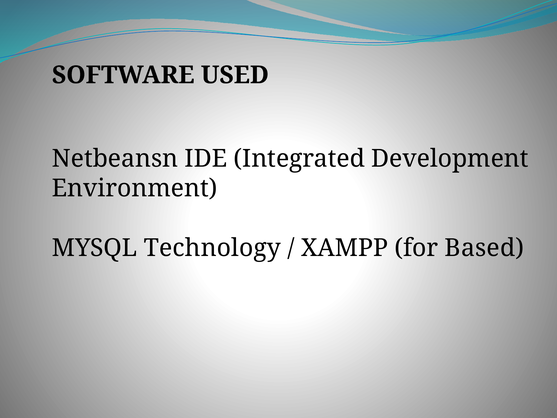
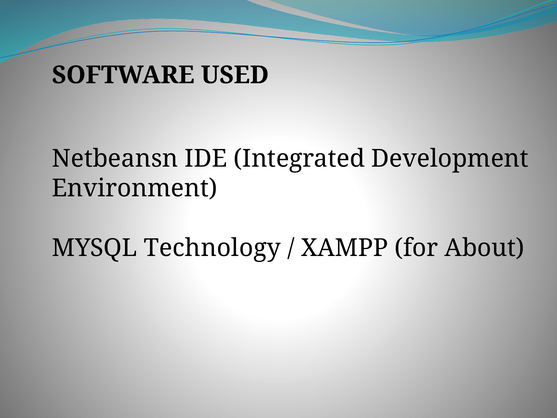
Based: Based -> About
